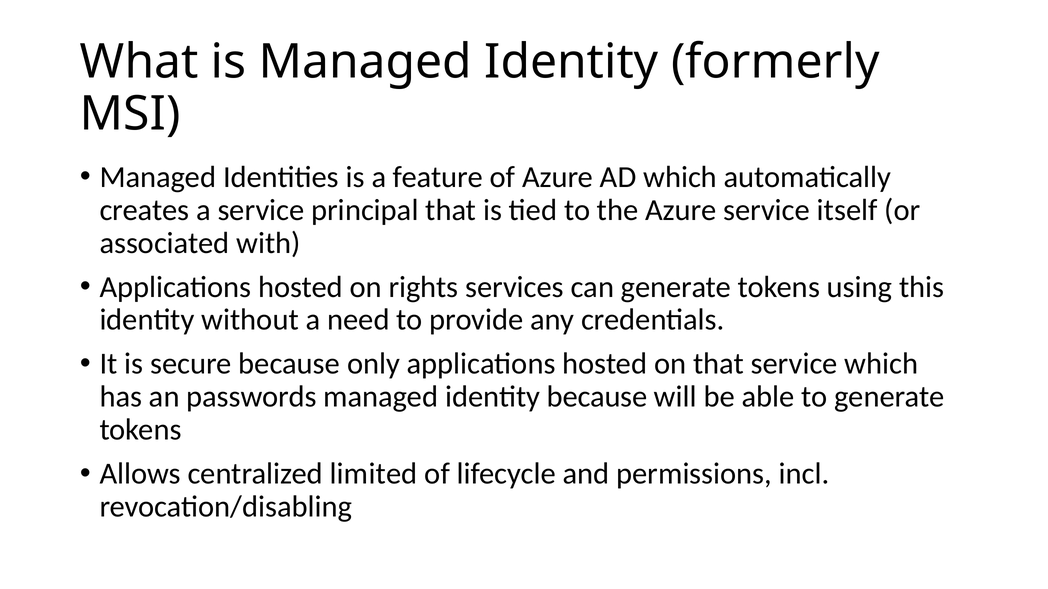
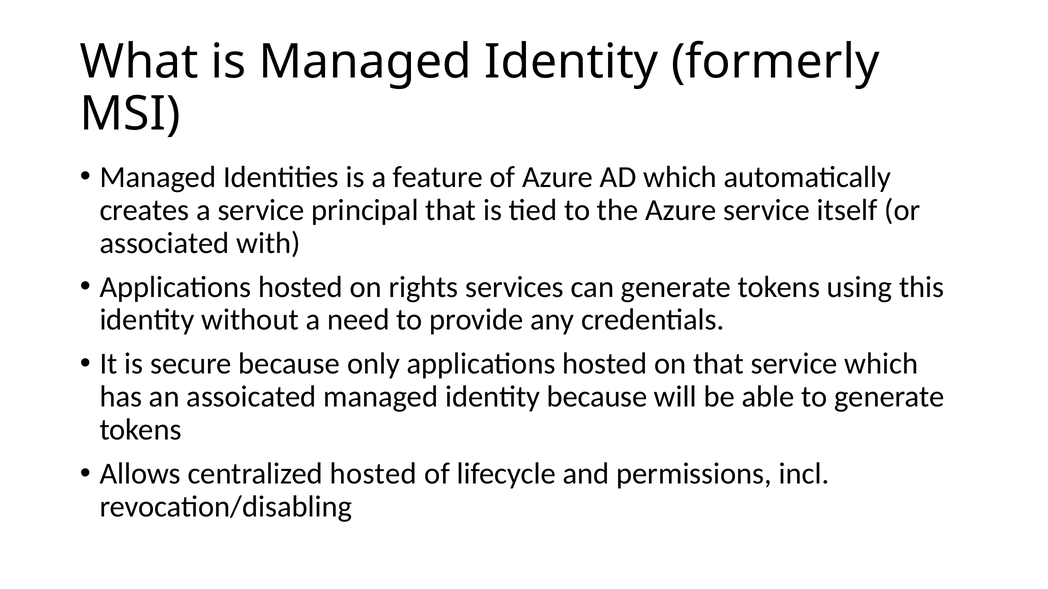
passwords: passwords -> assoicated
centralized limited: limited -> hosted
